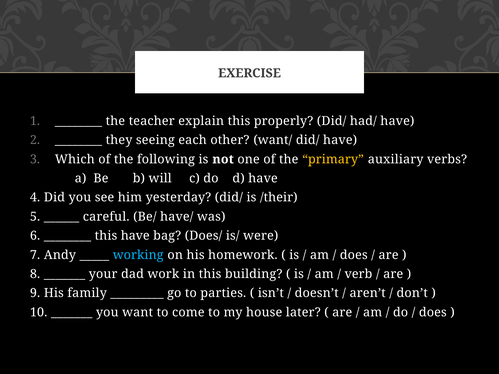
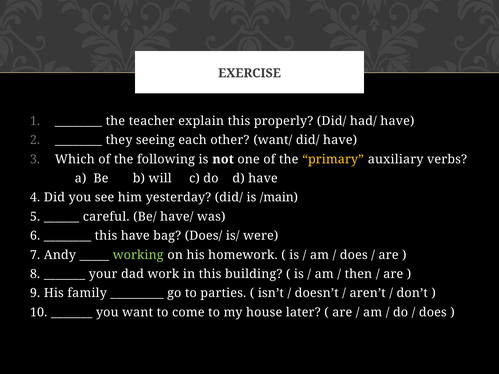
/their: /their -> /main
working colour: light blue -> light green
verb: verb -> then
